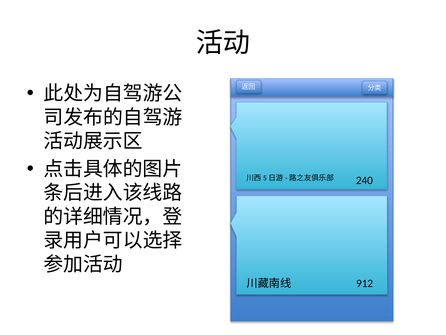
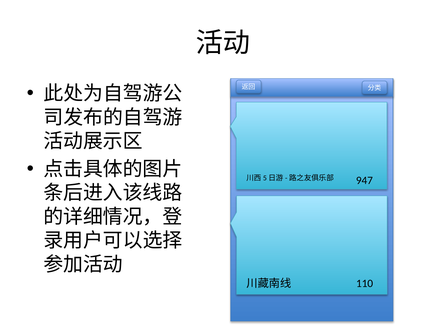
240: 240 -> 947
912: 912 -> 110
